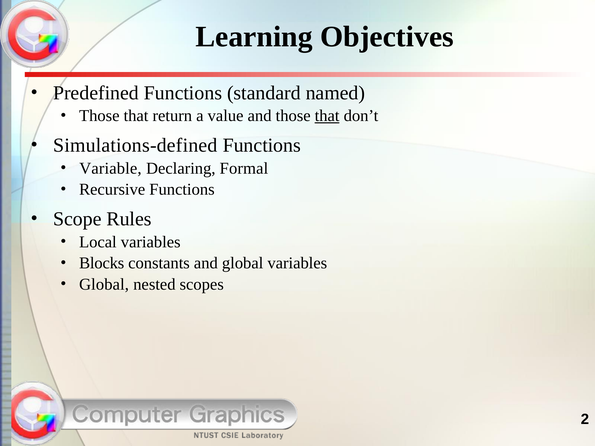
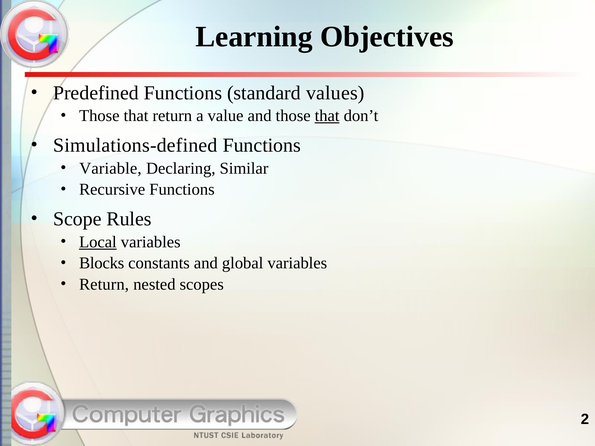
named: named -> values
Formal: Formal -> Similar
Local underline: none -> present
Global at (104, 284): Global -> Return
